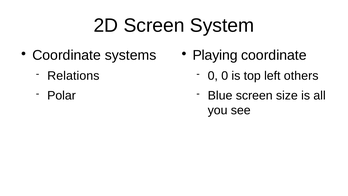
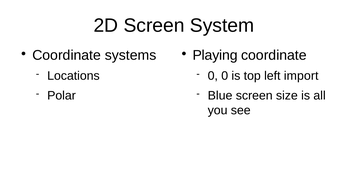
Relations: Relations -> Locations
others: others -> import
